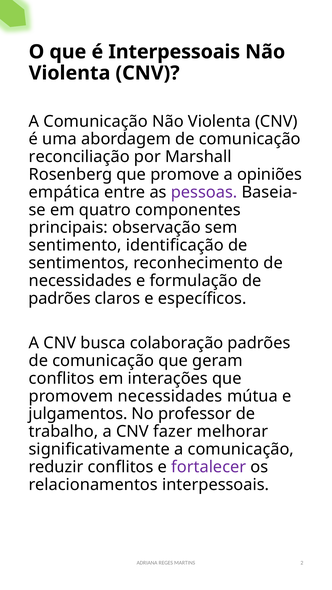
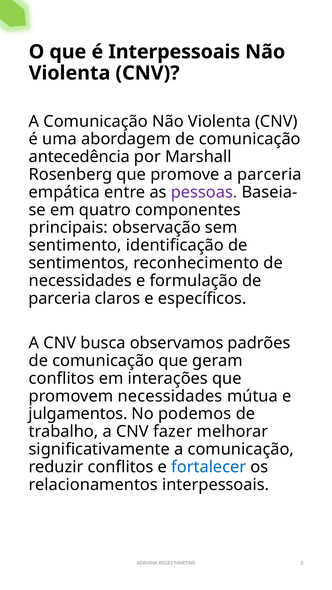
reconciliação: reconciliação -> antecedência
a opiniões: opiniões -> parceria
padrões at (60, 298): padrões -> parceria
colaboração: colaboração -> observamos
professor: professor -> podemos
fortalecer colour: purple -> blue
